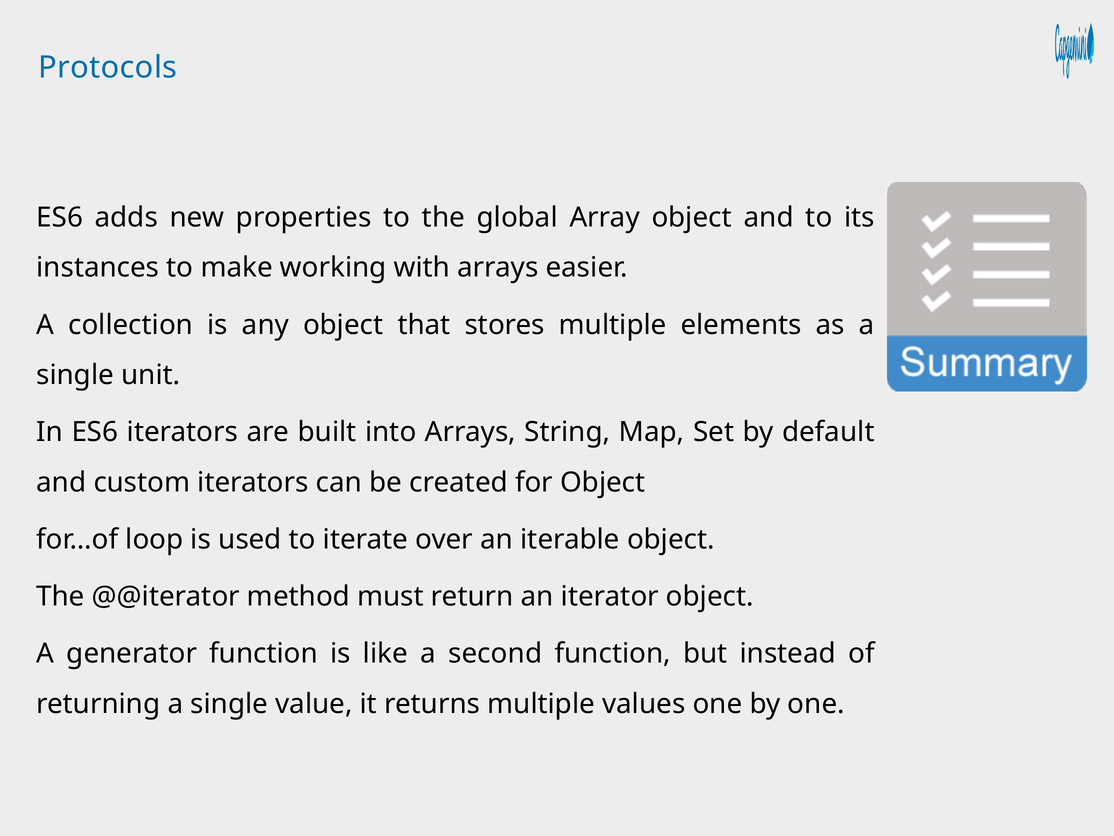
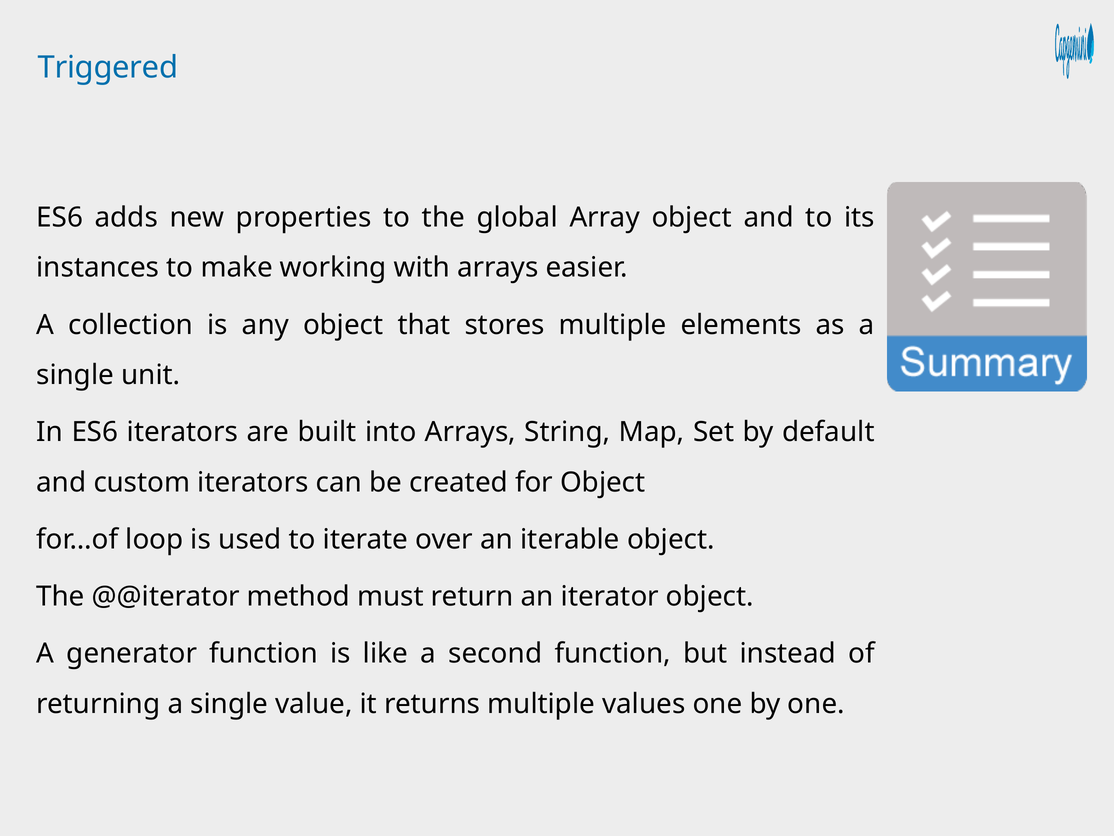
Protocols: Protocols -> Triggered
